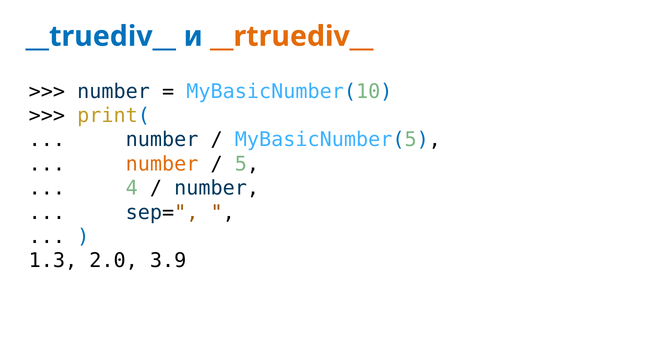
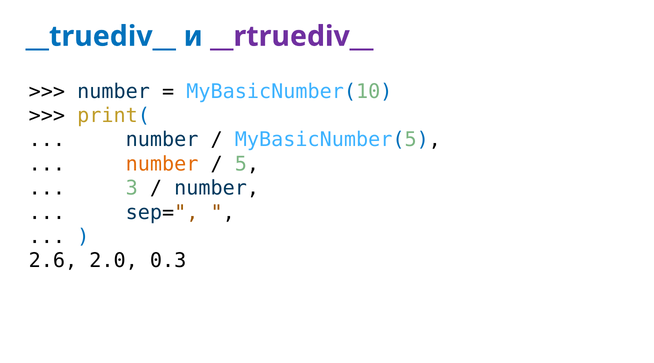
__rtruediv__ colour: orange -> purple
4: 4 -> 3
1.3: 1.3 -> 2.6
3.9: 3.9 -> 0.3
